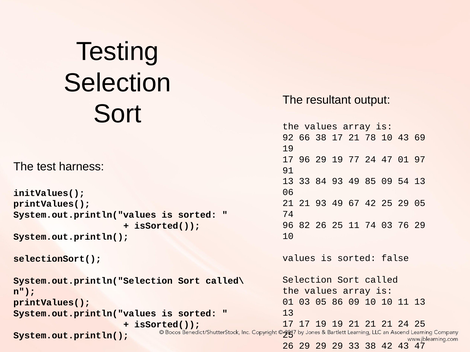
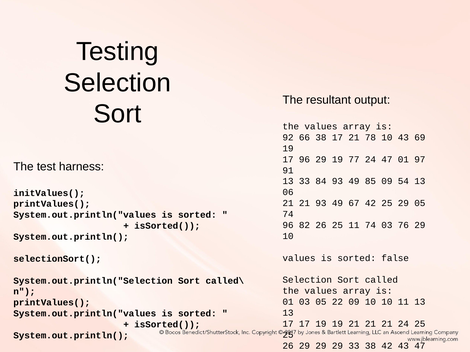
86: 86 -> 22
